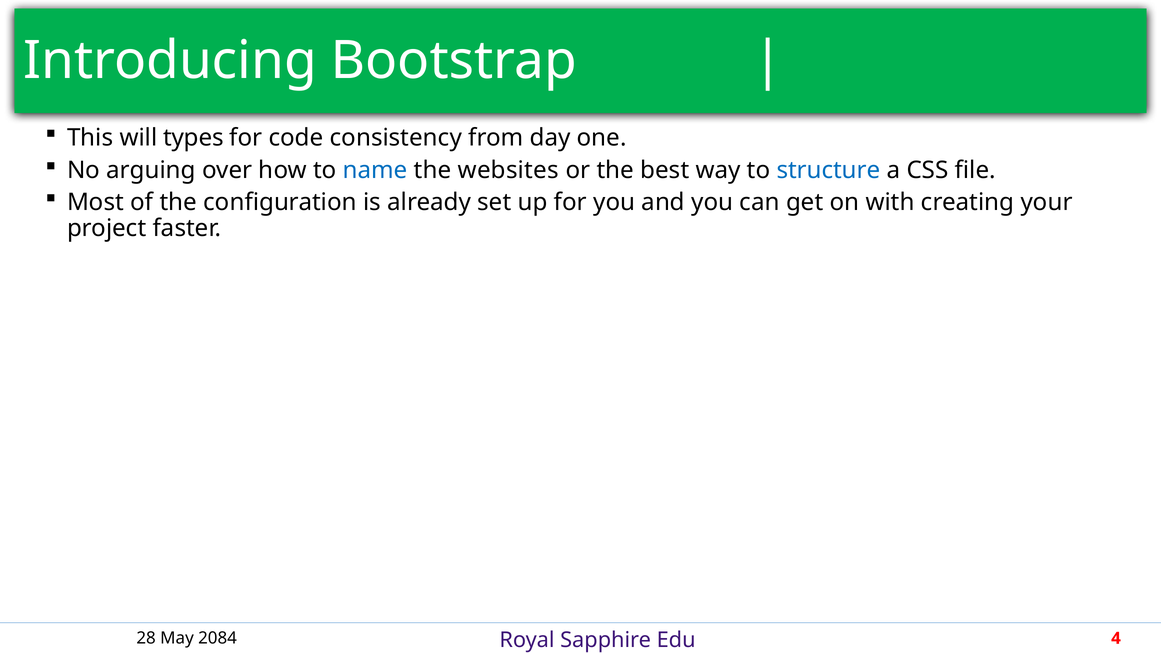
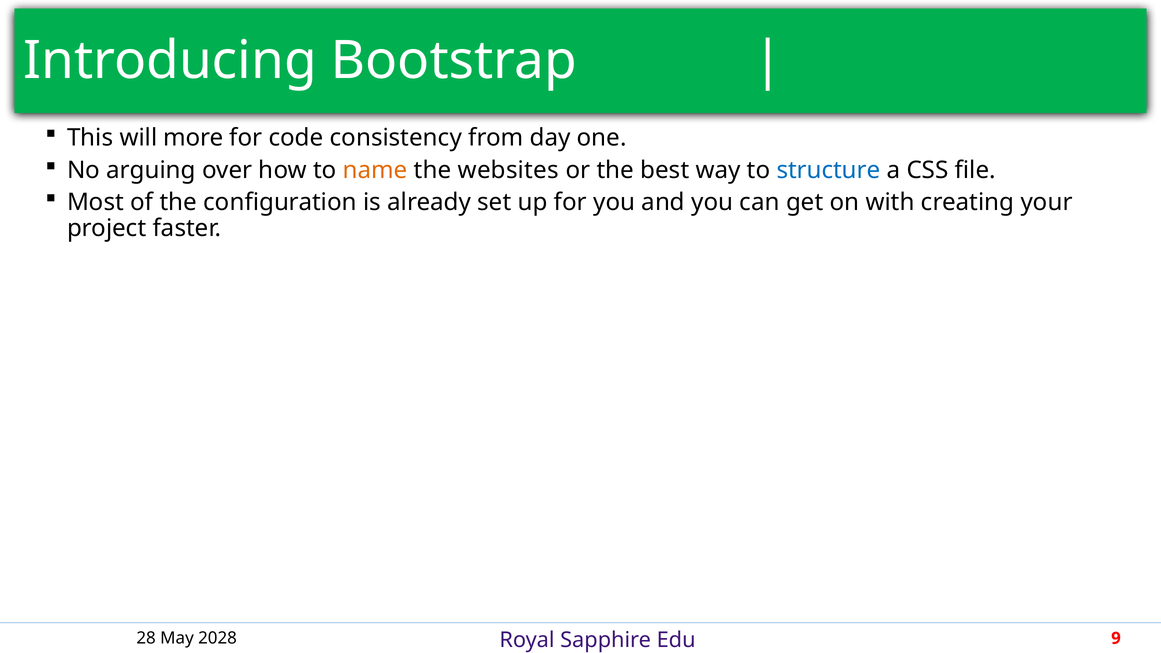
types: types -> more
name colour: blue -> orange
2084: 2084 -> 2028
4: 4 -> 9
